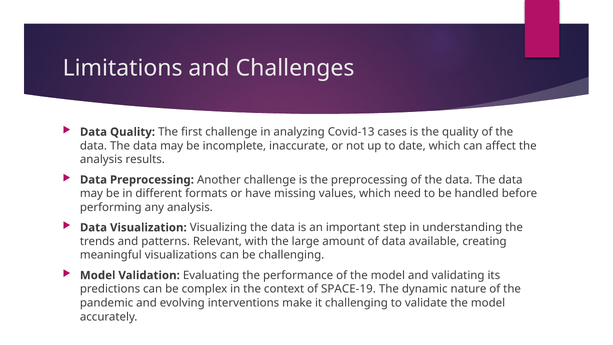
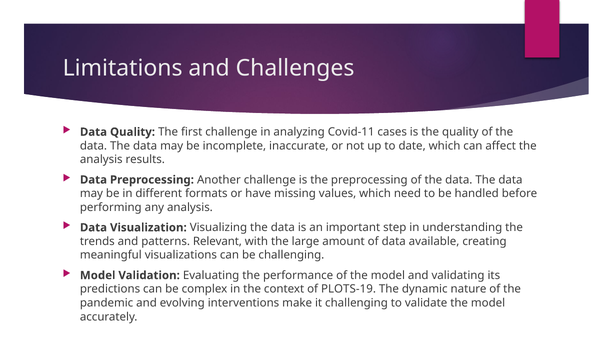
Covid-13: Covid-13 -> Covid-11
SPACE-19: SPACE-19 -> PLOTS-19
